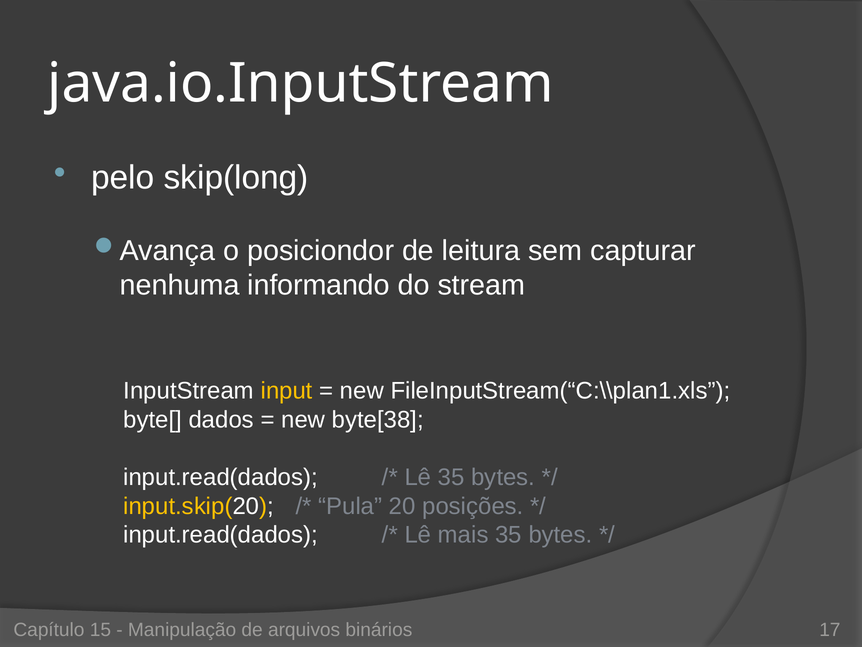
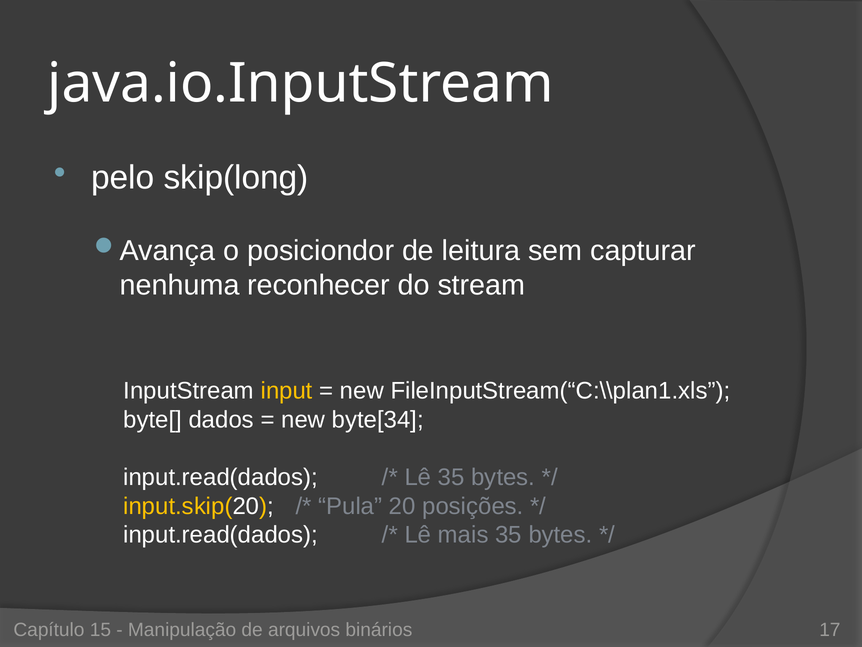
informando: informando -> reconhecer
byte[38: byte[38 -> byte[34
